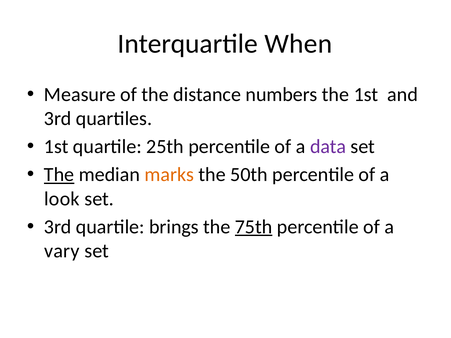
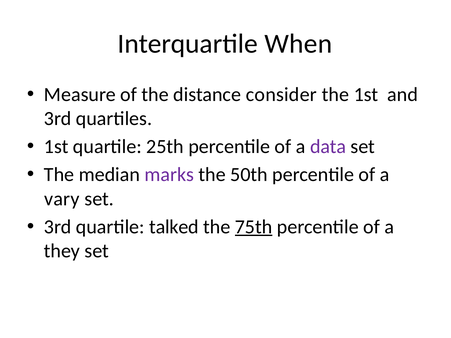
numbers: numbers -> consider
The at (59, 175) underline: present -> none
marks colour: orange -> purple
look: look -> vary
brings: brings -> talked
vary: vary -> they
